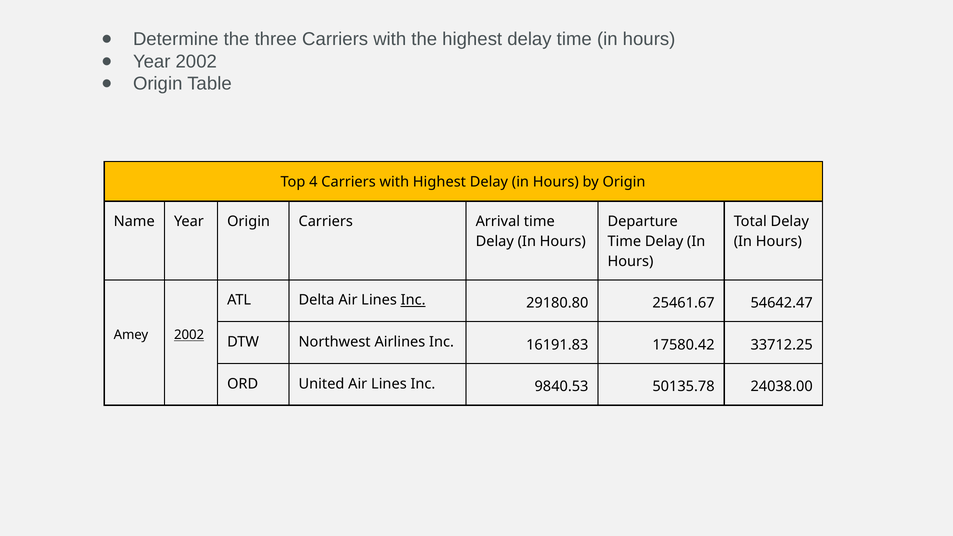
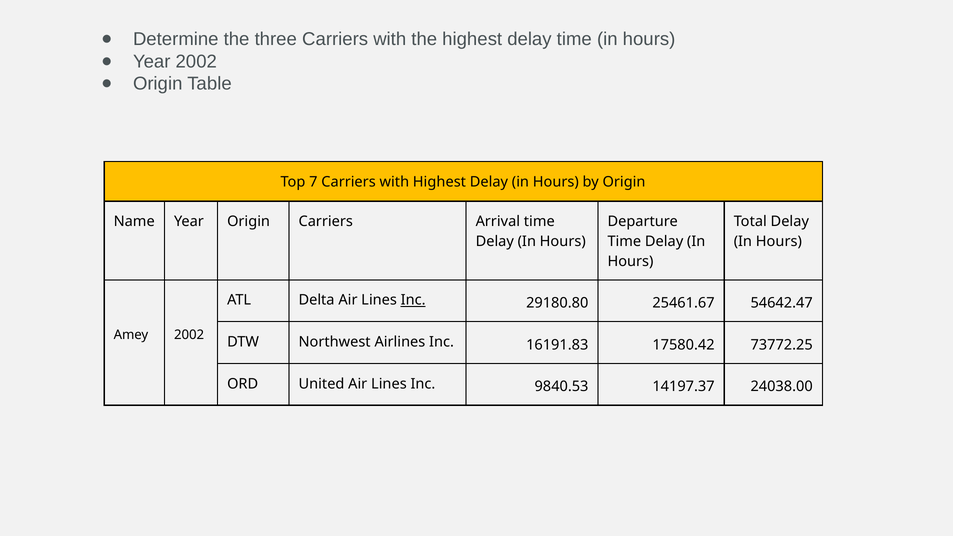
4: 4 -> 7
2002 at (189, 335) underline: present -> none
33712.25: 33712.25 -> 73772.25
50135.78: 50135.78 -> 14197.37
